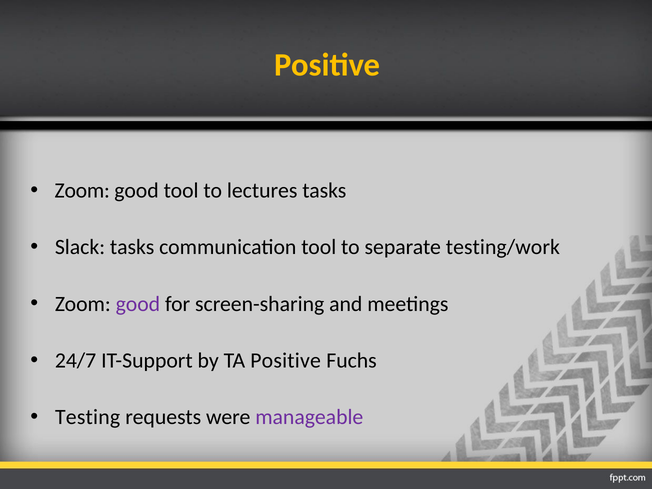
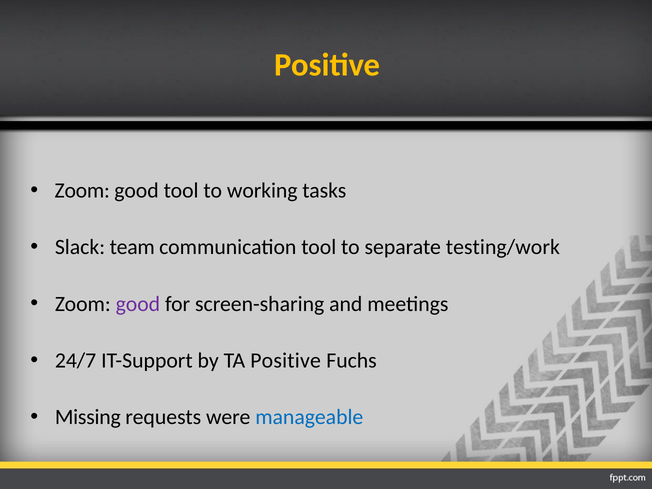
lectures: lectures -> working
Slack tasks: tasks -> team
Testing: Testing -> Missing
manageable colour: purple -> blue
